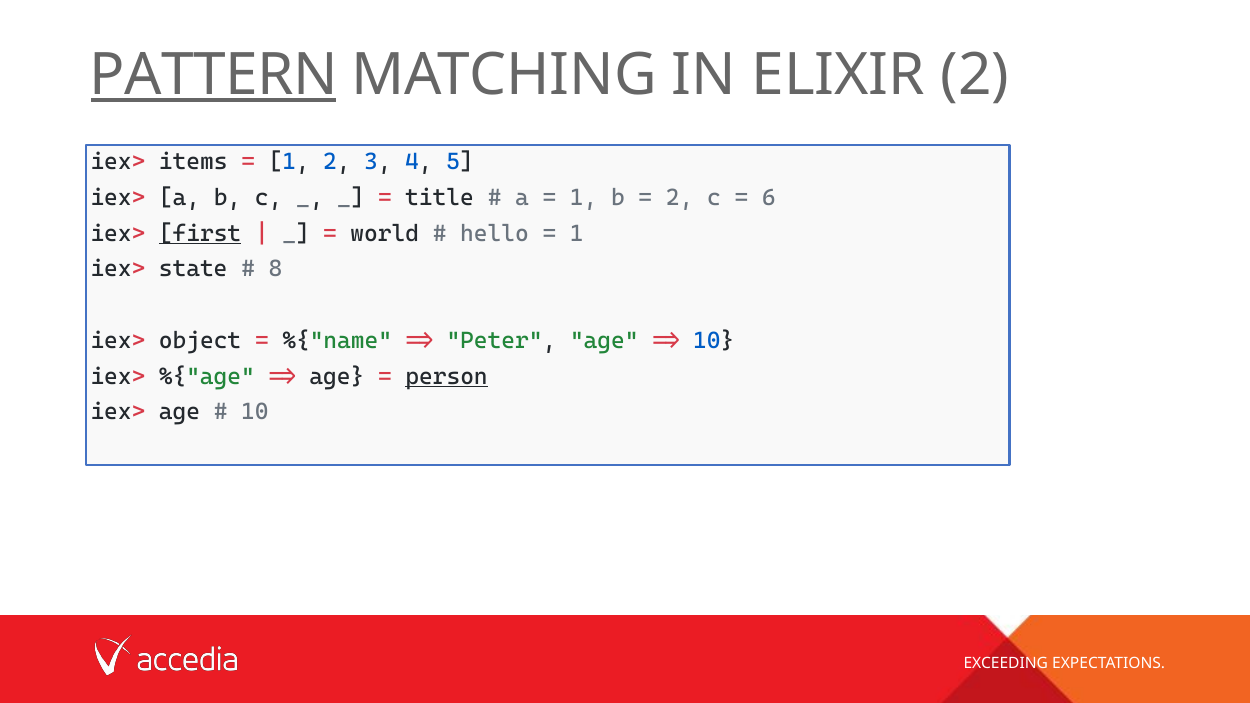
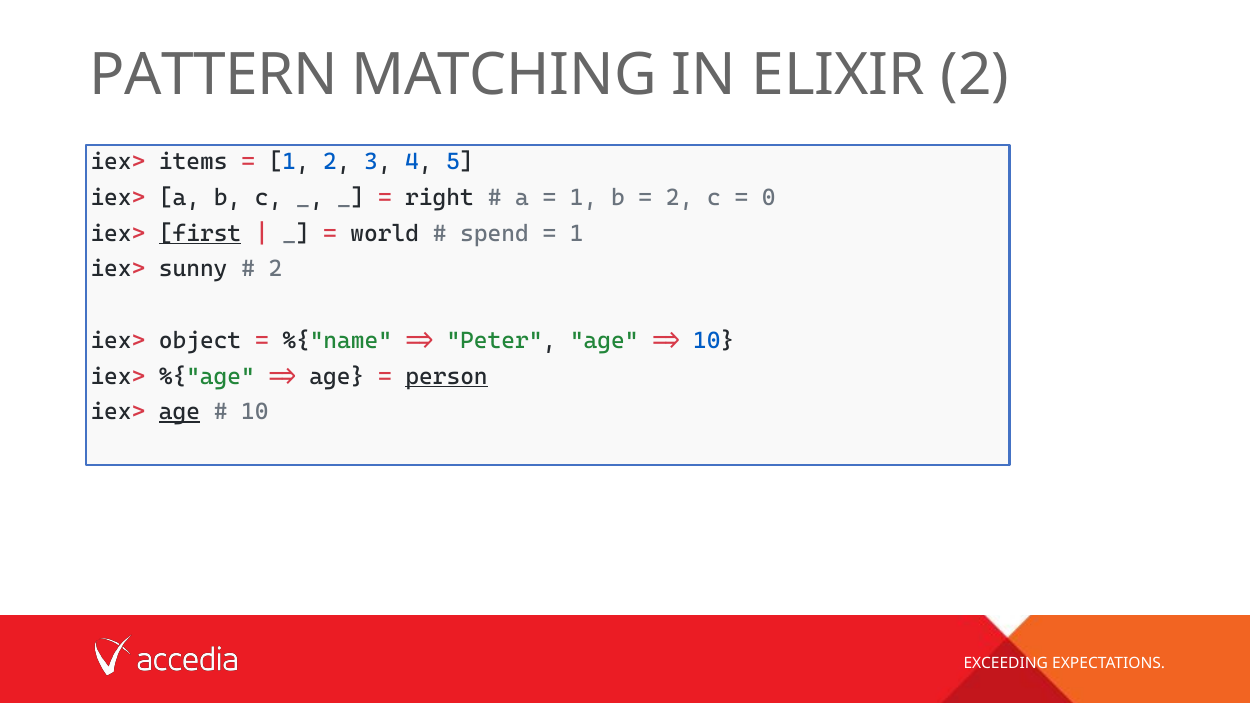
PATTERN underline: present -> none
title: title -> right
6: 6 -> 0
hello: hello -> spend
state: state -> sunny
8 at (276, 269): 8 -> 2
age at (179, 412) underline: none -> present
